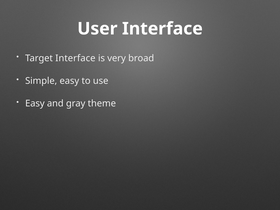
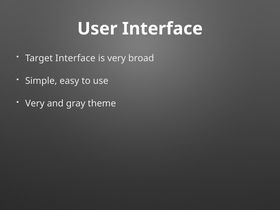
Easy at (35, 103): Easy -> Very
